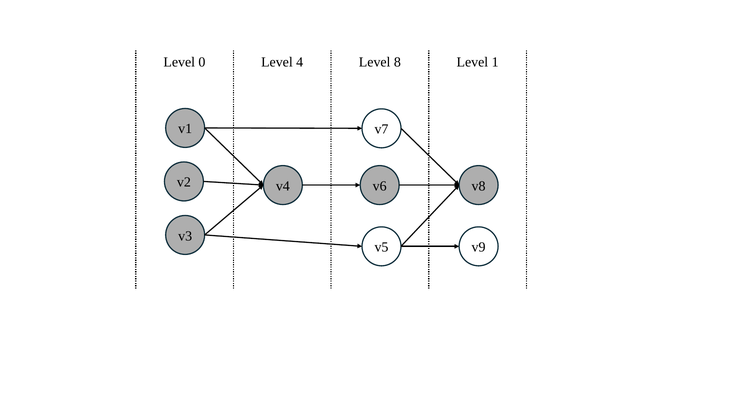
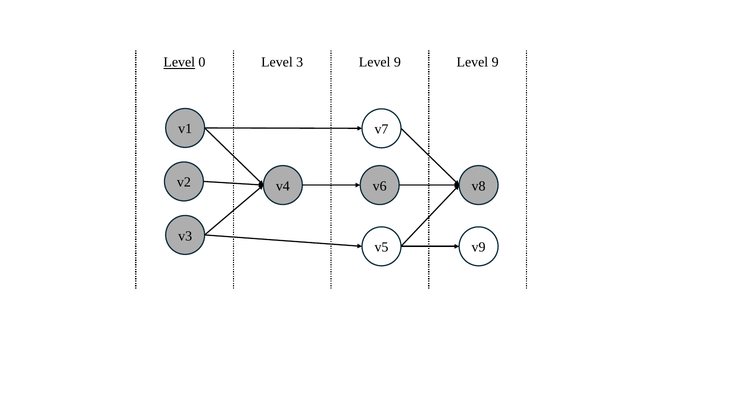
Level at (179, 62) underline: none -> present
4: 4 -> 3
8 at (397, 62): 8 -> 9
1 at (495, 62): 1 -> 9
